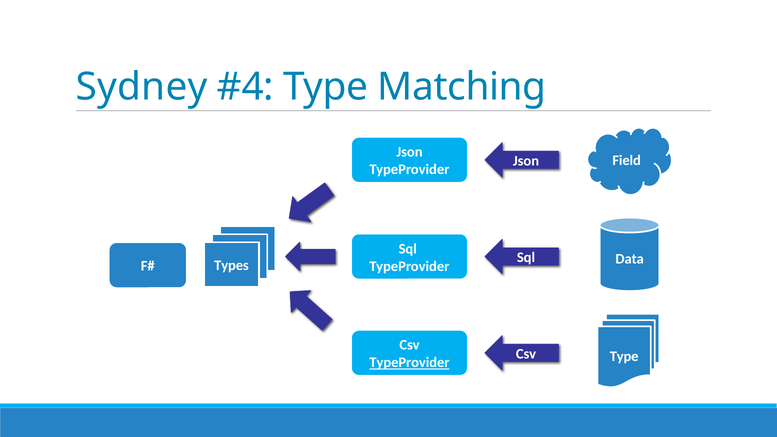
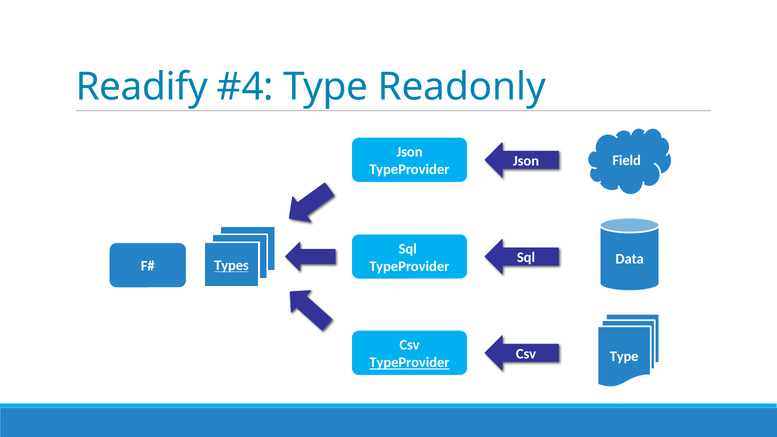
Sydney: Sydney -> Readify
Matching: Matching -> Readonly
Types underline: none -> present
